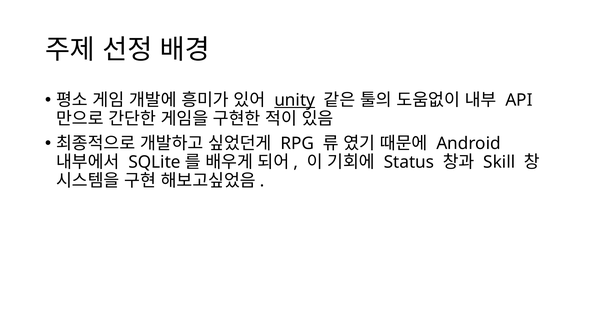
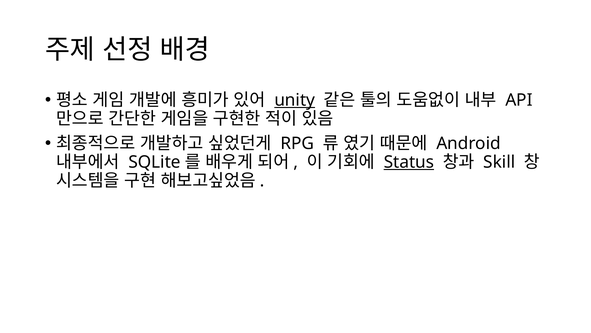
Status underline: none -> present
